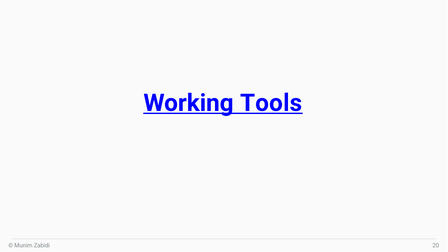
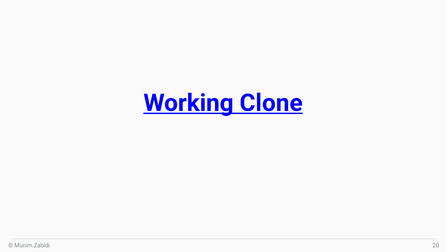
Tools: Tools -> Clone
